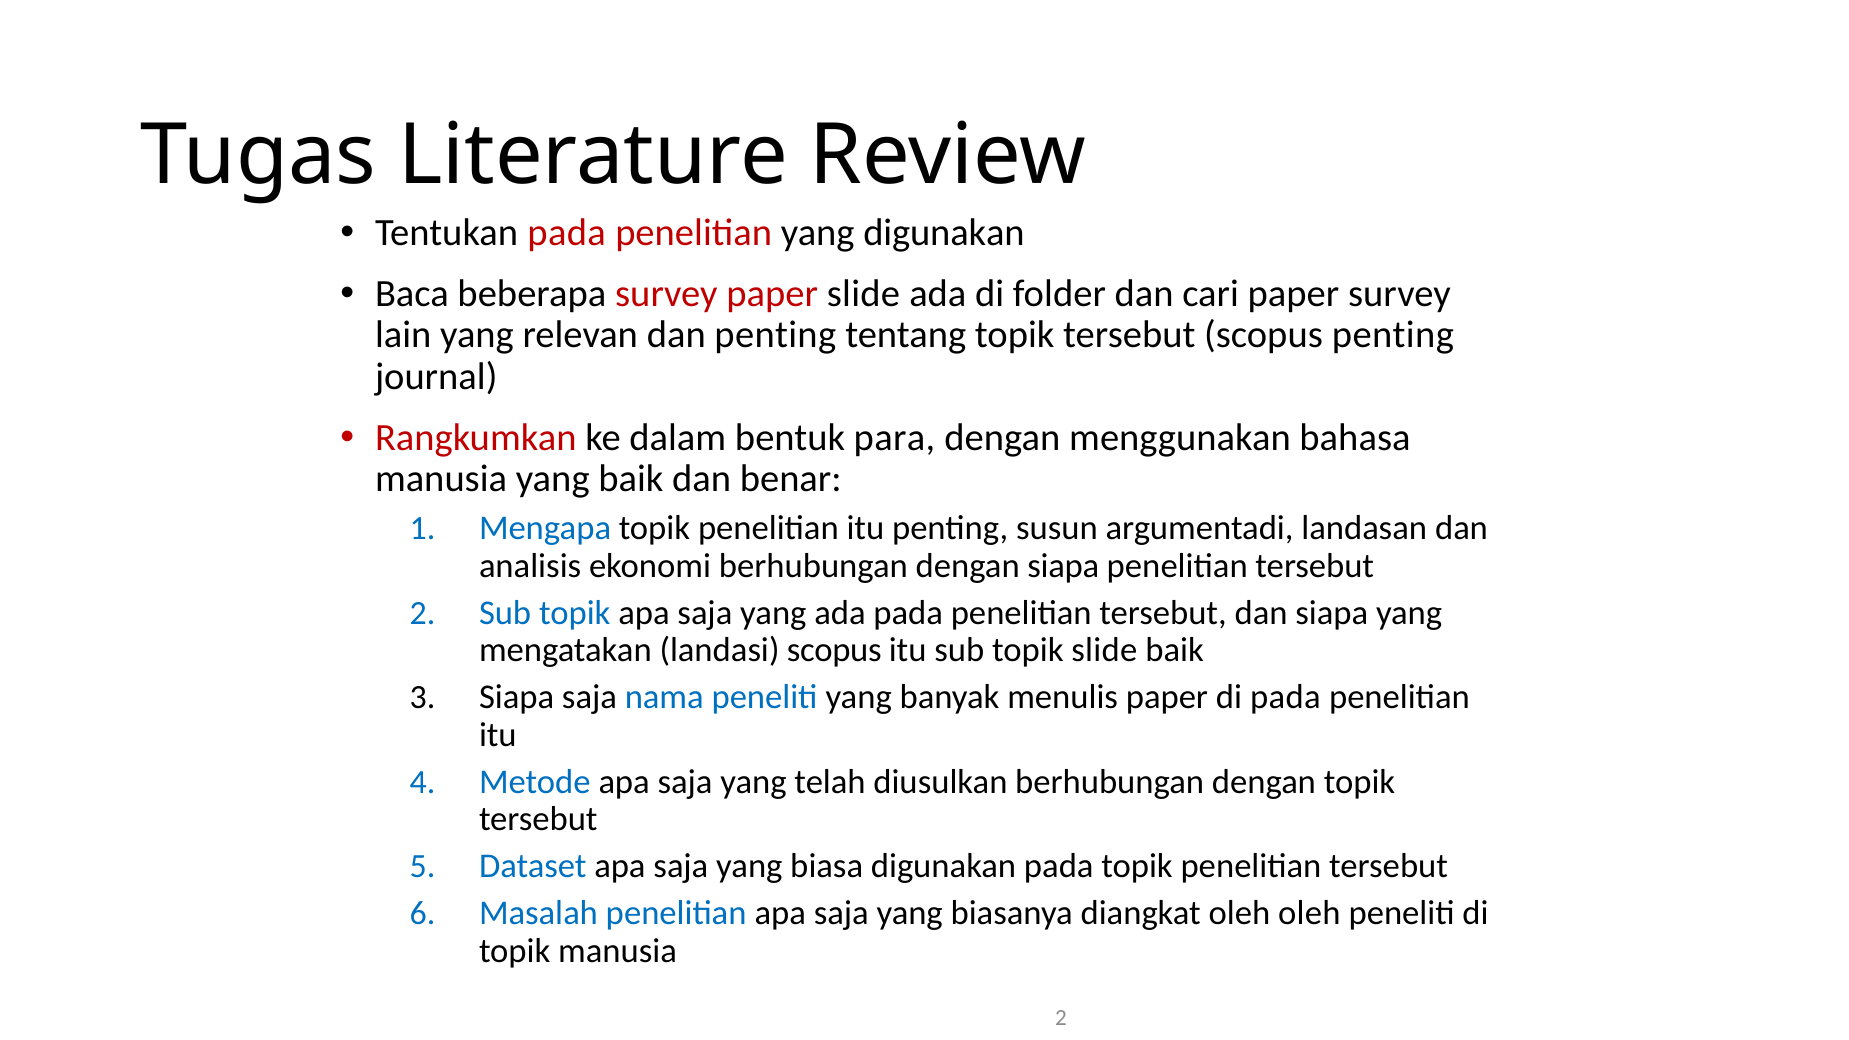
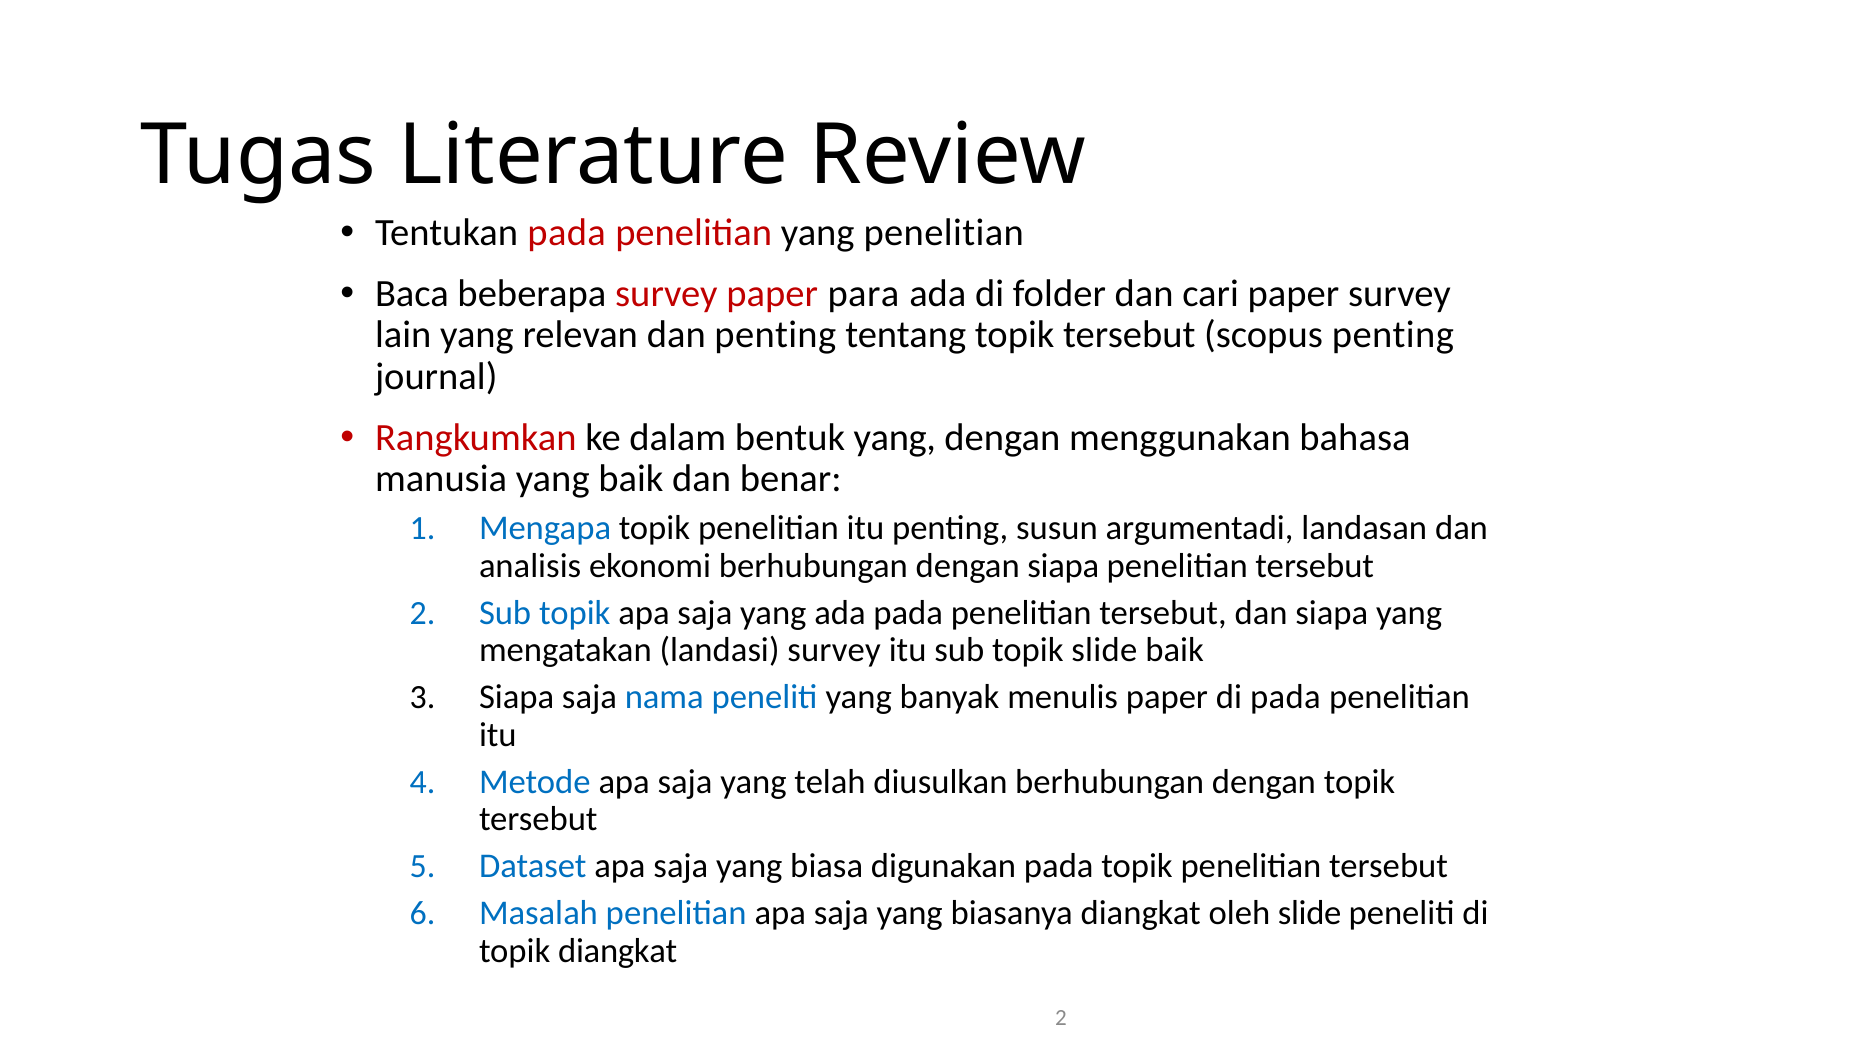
yang digunakan: digunakan -> penelitian
paper slide: slide -> para
bentuk para: para -> yang
landasi scopus: scopus -> survey
oleh oleh: oleh -> slide
topik manusia: manusia -> diangkat
